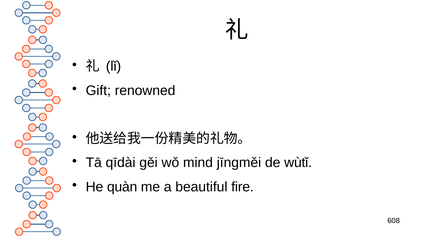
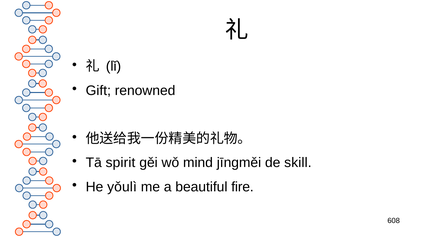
qīdài: qīdài -> spirit
wùtǐ: wùtǐ -> skill
quàn: quàn -> yǒulì
